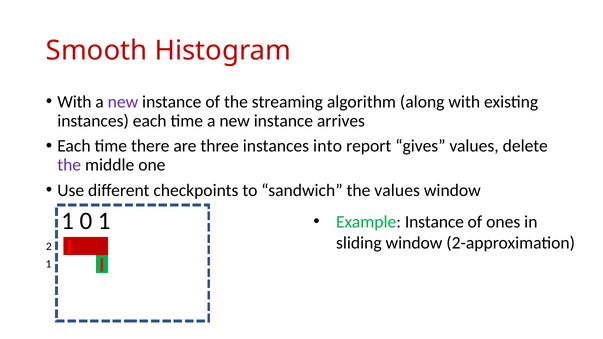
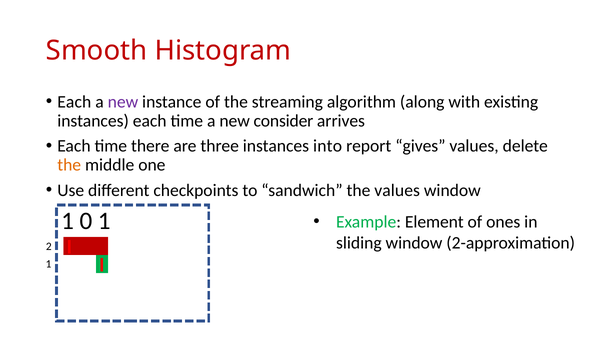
With at (74, 102): With -> Each
time a new instance: instance -> consider
the at (69, 165) colour: purple -> orange
Example Instance: Instance -> Element
